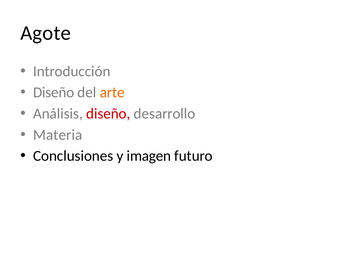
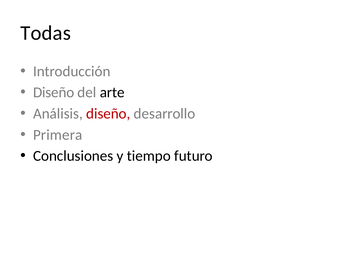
Agote: Agote -> Todas
arte colour: orange -> black
Materia: Materia -> Primera
imagen: imagen -> tiempo
